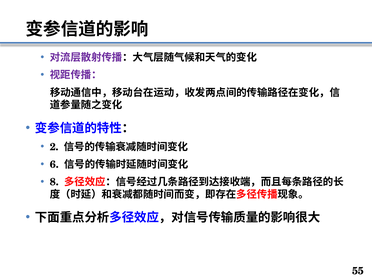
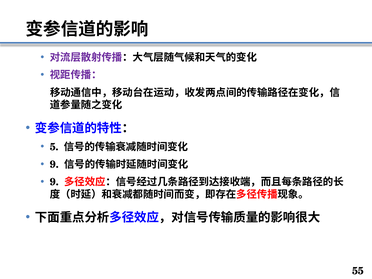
2: 2 -> 5
6 at (54, 164): 6 -> 9
8 at (54, 182): 8 -> 9
